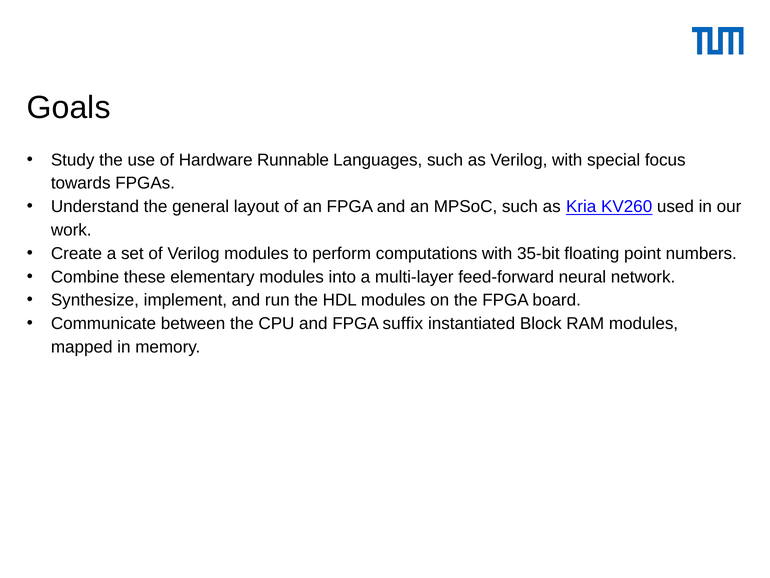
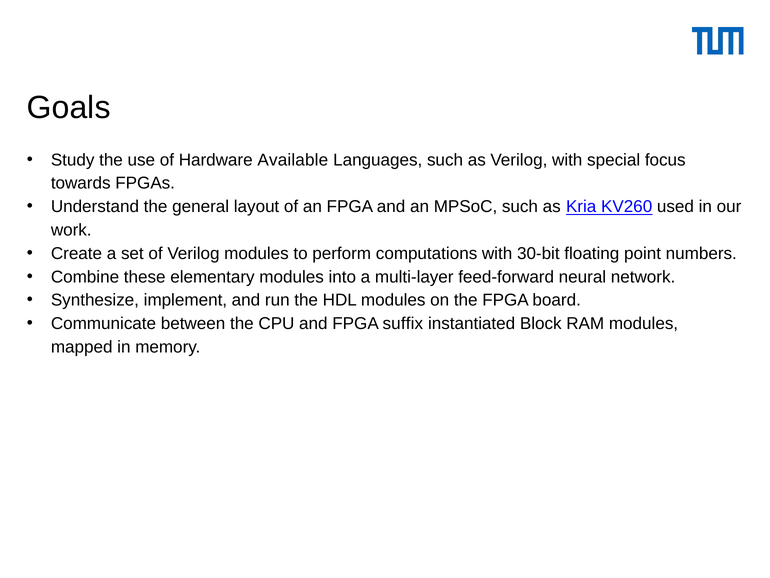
Runnable: Runnable -> Available
35-bit: 35-bit -> 30-bit
